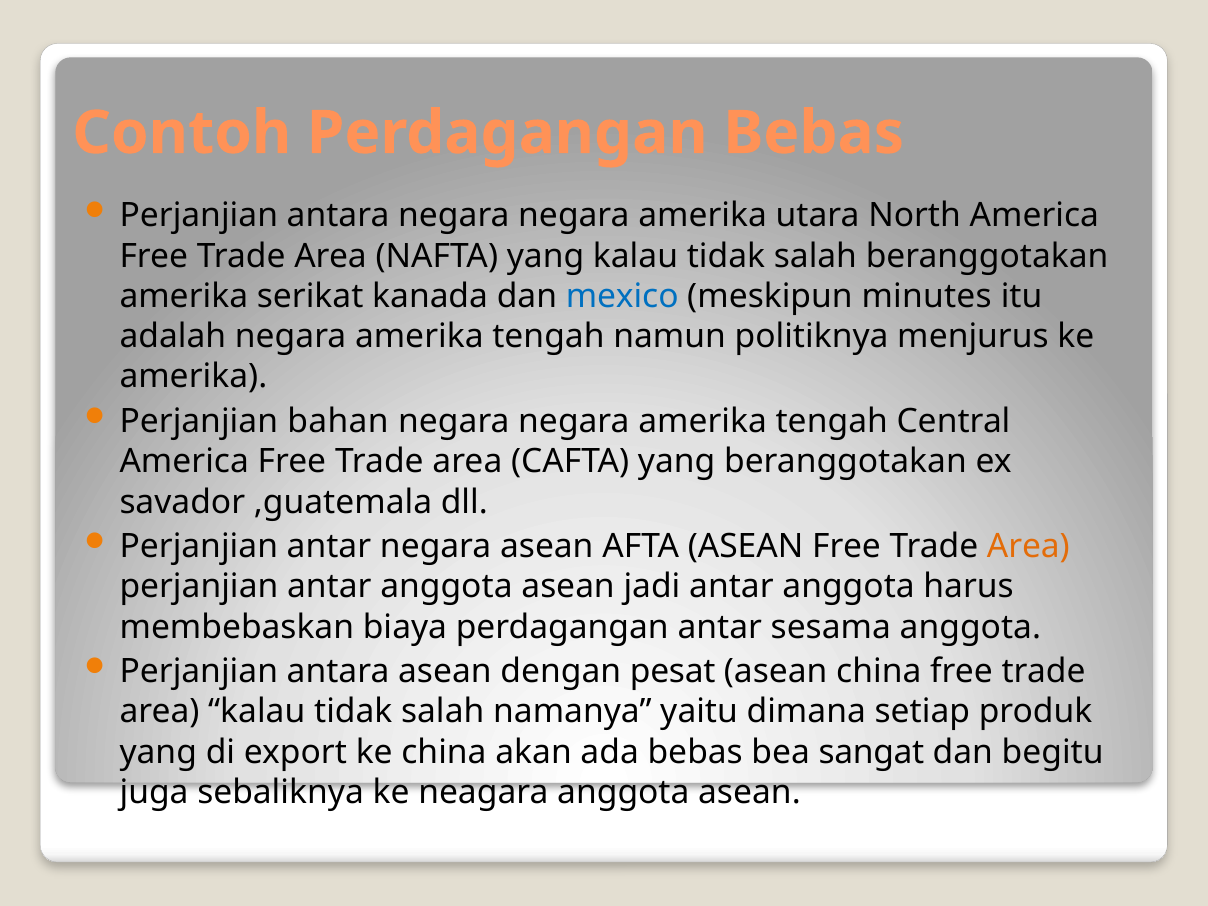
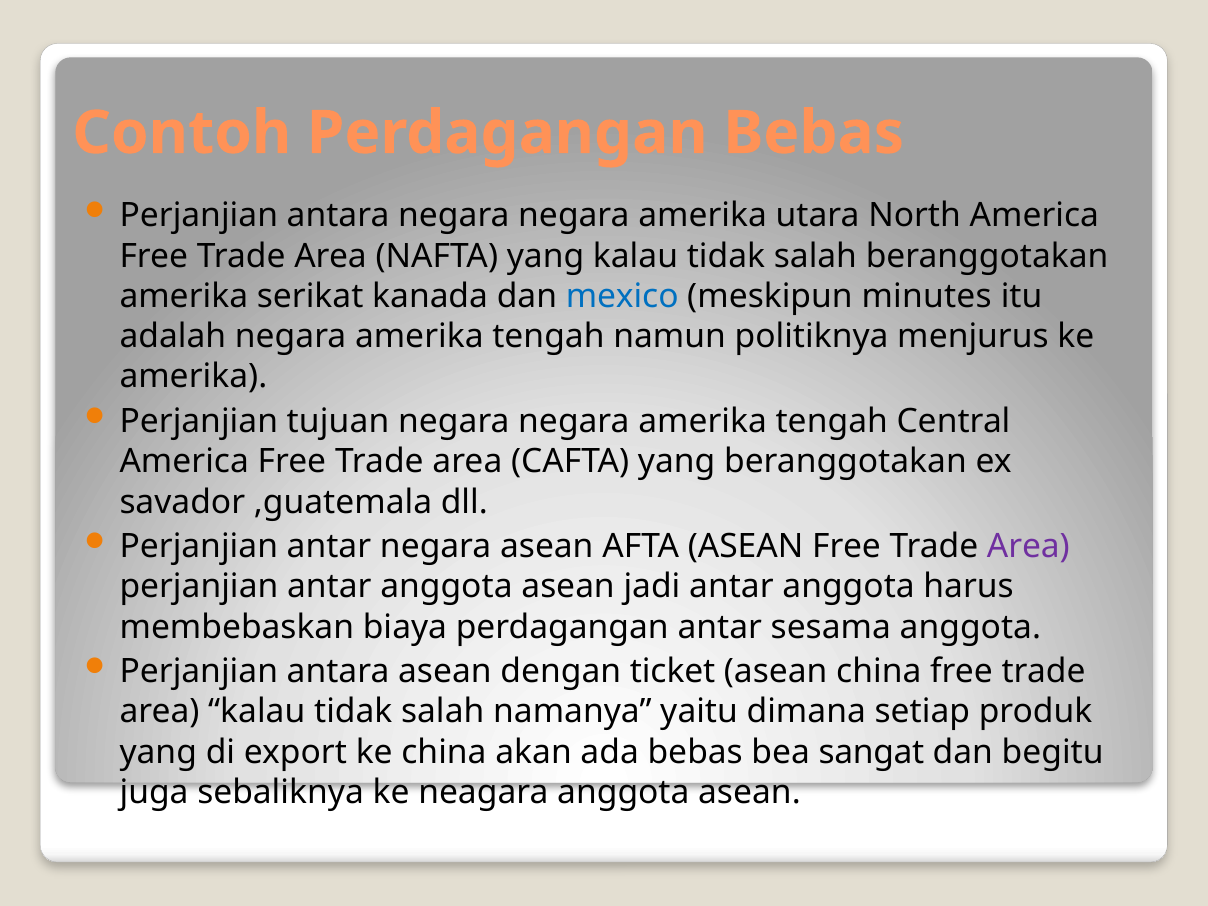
bahan: bahan -> tujuan
Area at (1028, 546) colour: orange -> purple
pesat: pesat -> ticket
